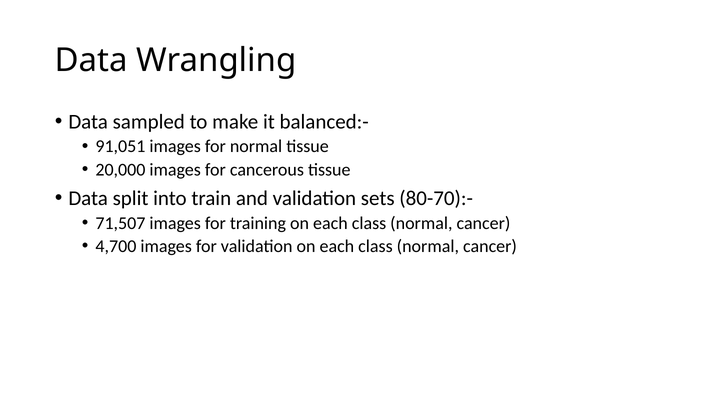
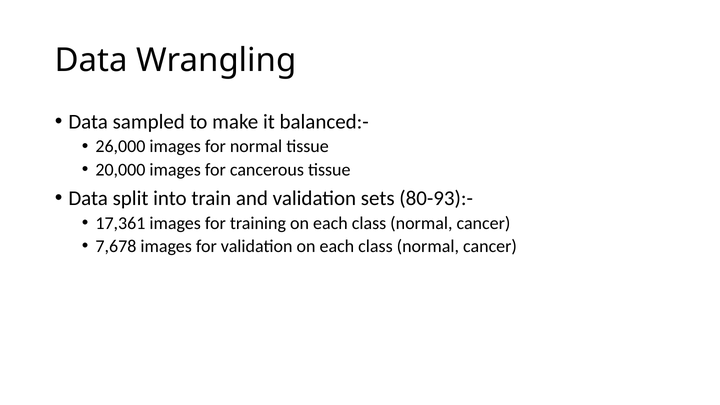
91,051: 91,051 -> 26,000
80-70):-: 80-70):- -> 80-93):-
71,507: 71,507 -> 17,361
4,700: 4,700 -> 7,678
